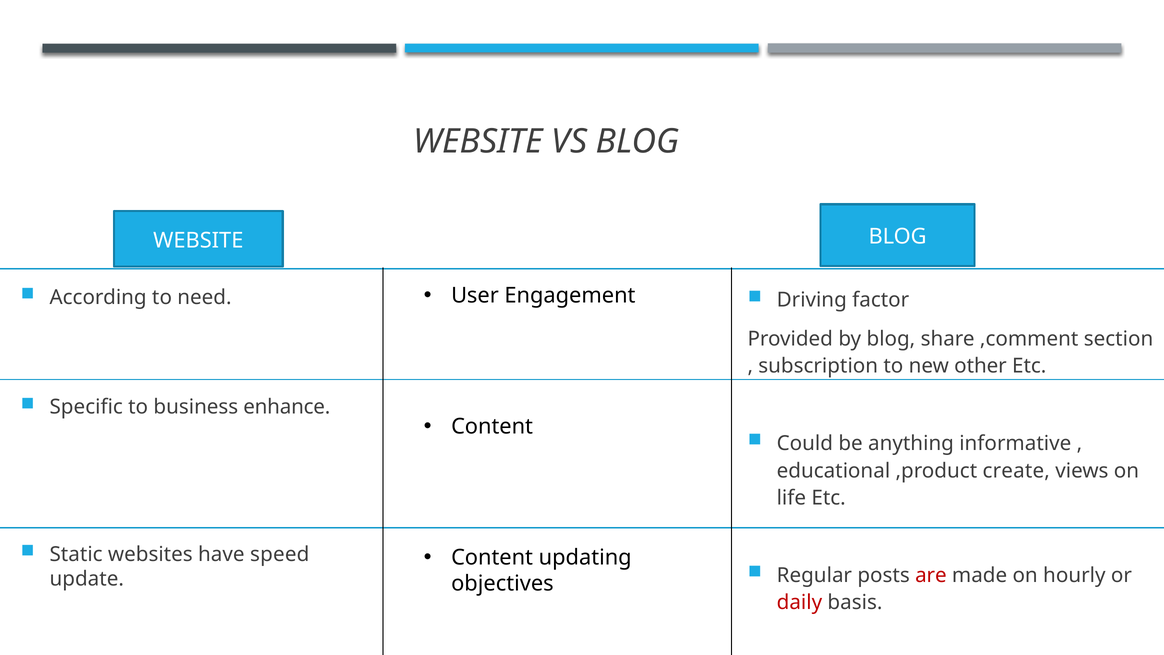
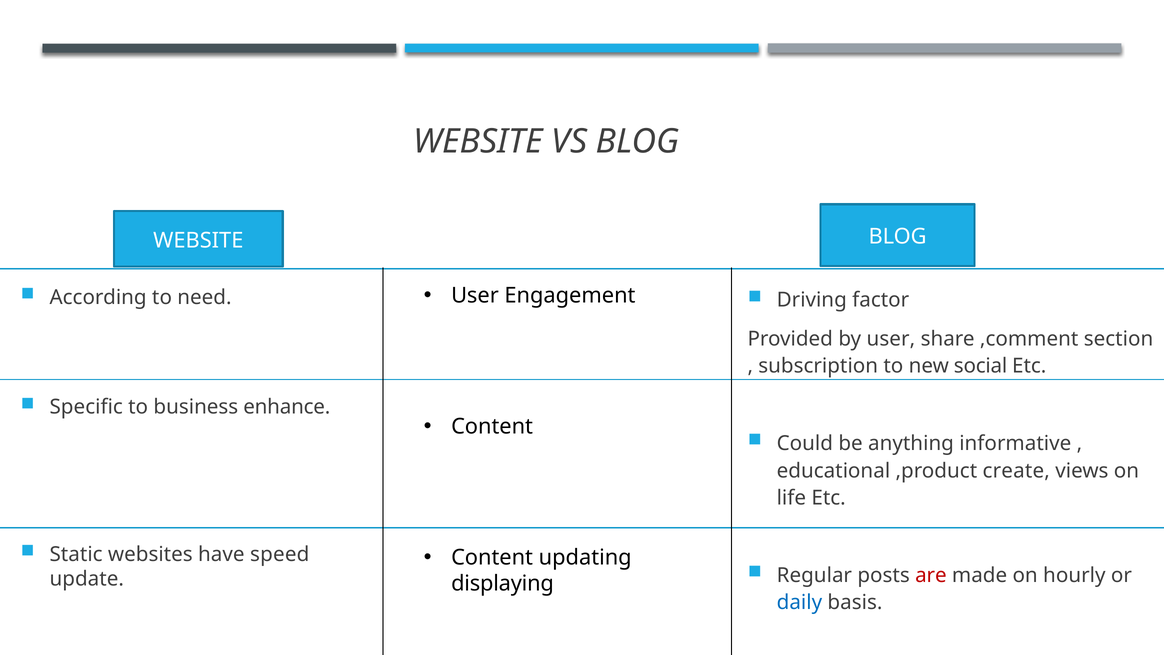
by blog: blog -> user
other: other -> social
objectives: objectives -> displaying
daily colour: red -> blue
